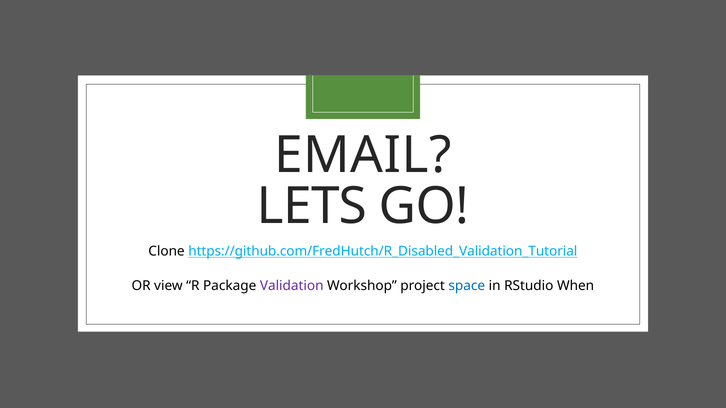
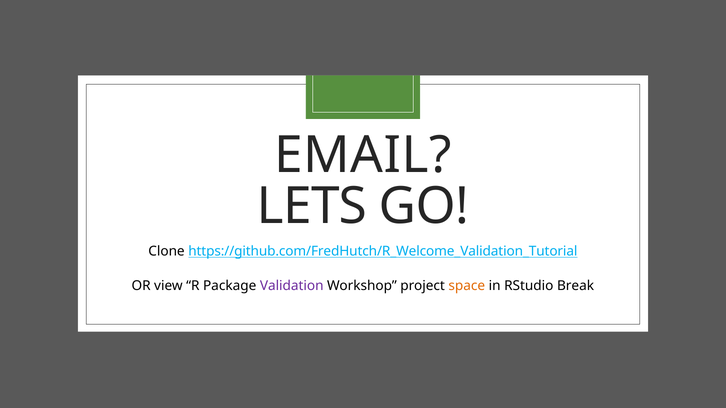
https://github.com/FredHutch/R_Disabled_Validation_Tutorial: https://github.com/FredHutch/R_Disabled_Validation_Tutorial -> https://github.com/FredHutch/R_Welcome_Validation_Tutorial
space colour: blue -> orange
When: When -> Break
